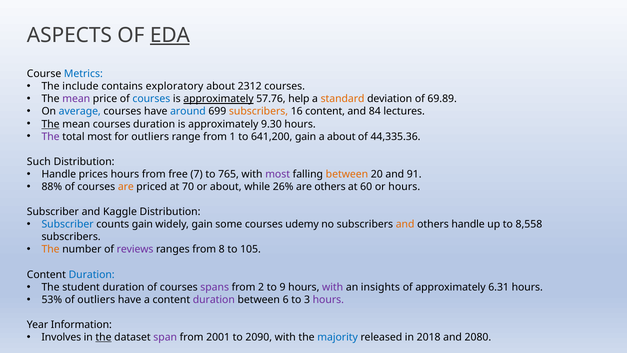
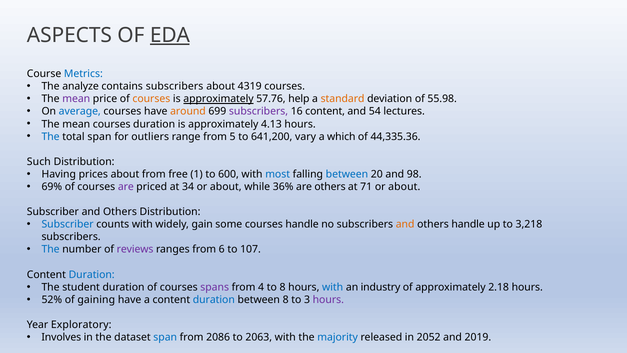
include: include -> analyze
contains exploratory: exploratory -> subscribers
2312: 2312 -> 4319
courses at (151, 99) colour: blue -> orange
69.89: 69.89 -> 55.98
around colour: blue -> orange
subscribers at (259, 111) colour: orange -> purple
84: 84 -> 54
The at (51, 124) underline: present -> none
9.30: 9.30 -> 4.13
The at (51, 137) colour: purple -> blue
total most: most -> span
1: 1 -> 5
641,200 gain: gain -> vary
a about: about -> which
Handle at (59, 174): Handle -> Having
prices hours: hours -> about
7: 7 -> 1
765: 765 -> 600
most at (278, 174) colour: purple -> blue
between at (347, 174) colour: orange -> blue
91: 91 -> 98
88%: 88% -> 69%
are at (126, 187) colour: orange -> purple
70: 70 -> 34
26%: 26% -> 36%
60: 60 -> 71
hours at (404, 187): hours -> about
Subscriber and Kaggle: Kaggle -> Others
counts gain: gain -> with
courses udemy: udemy -> handle
8,558: 8,558 -> 3,218
The at (51, 249) colour: orange -> blue
8: 8 -> 6
105: 105 -> 107
2: 2 -> 4
to 9: 9 -> 8
with at (333, 287) colour: purple -> blue
insights: insights -> industry
6.31: 6.31 -> 2.18
53%: 53% -> 52%
of outliers: outliers -> gaining
duration at (214, 299) colour: purple -> blue
between 6: 6 -> 8
Information: Information -> Exploratory
the at (103, 337) underline: present -> none
span at (165, 337) colour: purple -> blue
2001: 2001 -> 2086
2090: 2090 -> 2063
2018: 2018 -> 2052
2080: 2080 -> 2019
